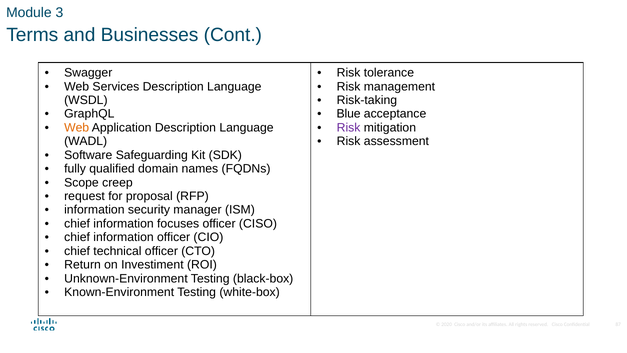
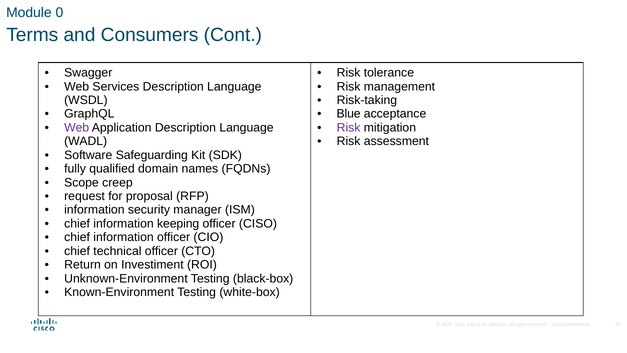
3: 3 -> 0
Businesses: Businesses -> Consumers
Web at (77, 128) colour: orange -> purple
focuses: focuses -> keeping
